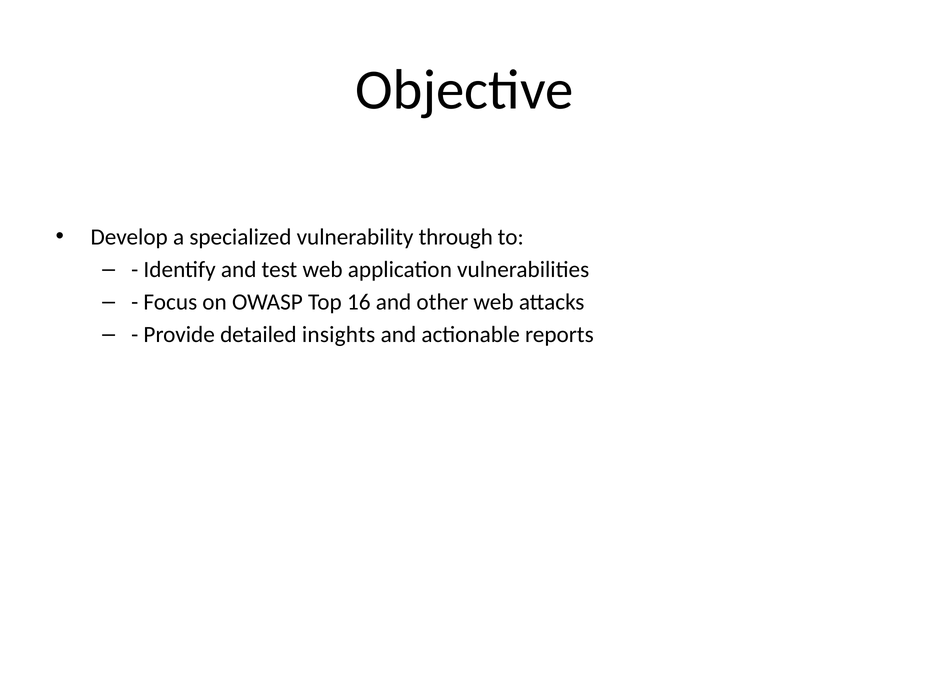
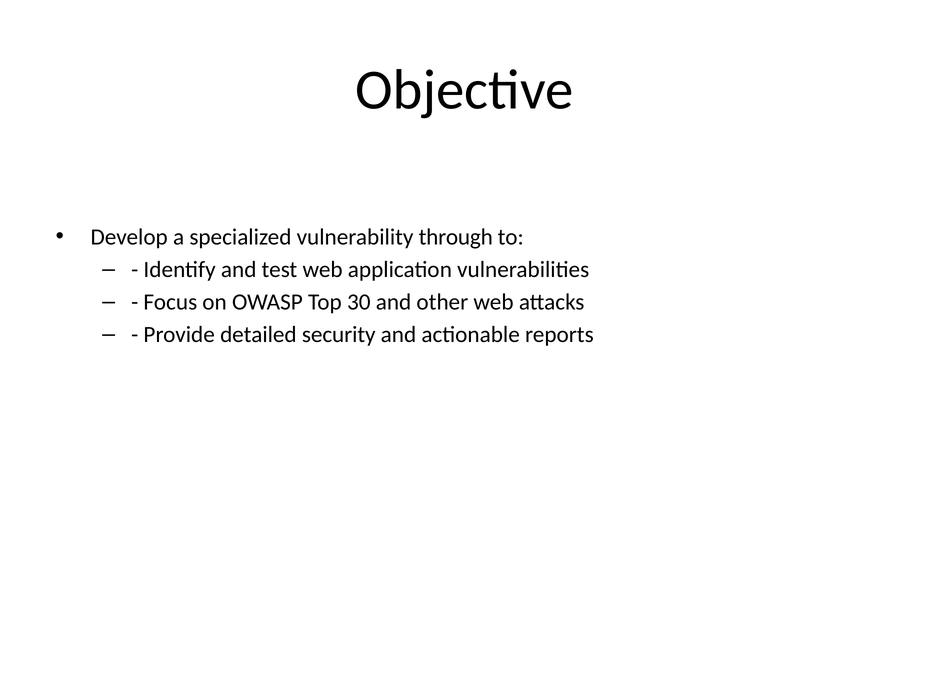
16: 16 -> 30
insights: insights -> security
